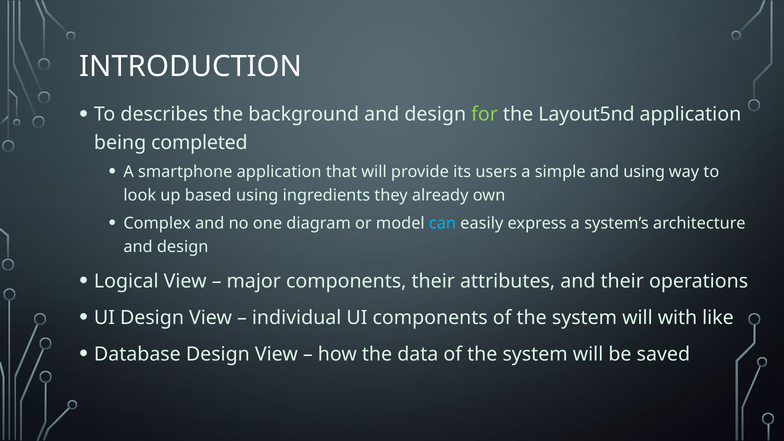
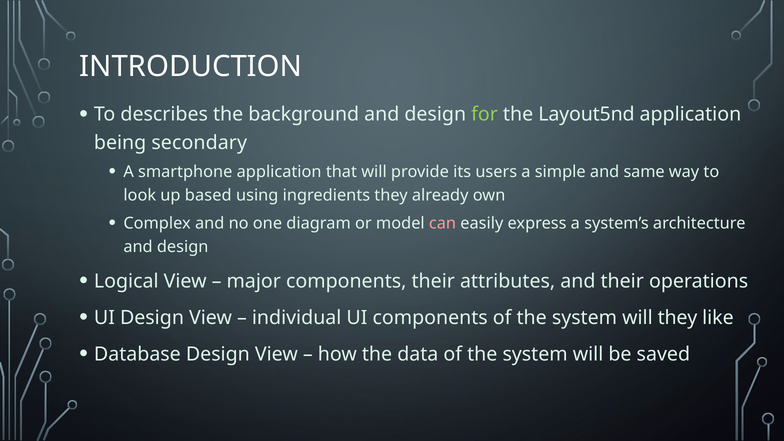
completed: completed -> secondary
and using: using -> same
can colour: light blue -> pink
will with: with -> they
